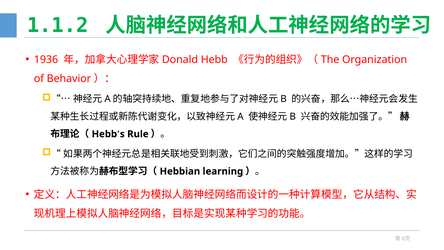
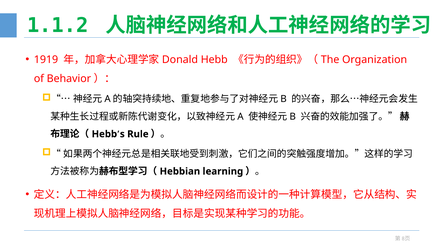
1936: 1936 -> 1919
